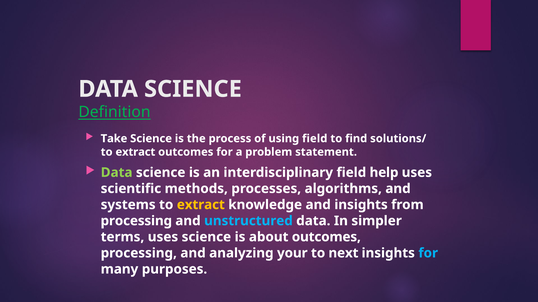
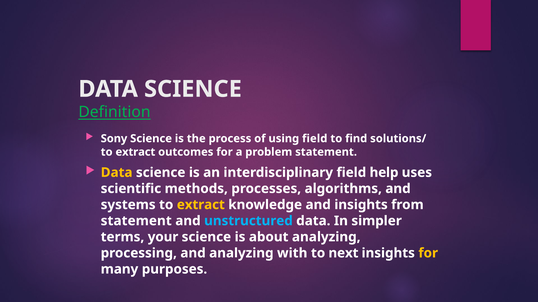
Take: Take -> Sony
Data at (117, 173) colour: light green -> yellow
processing at (136, 221): processing -> statement
terms uses: uses -> your
about outcomes: outcomes -> analyzing
your: your -> with
for at (428, 254) colour: light blue -> yellow
